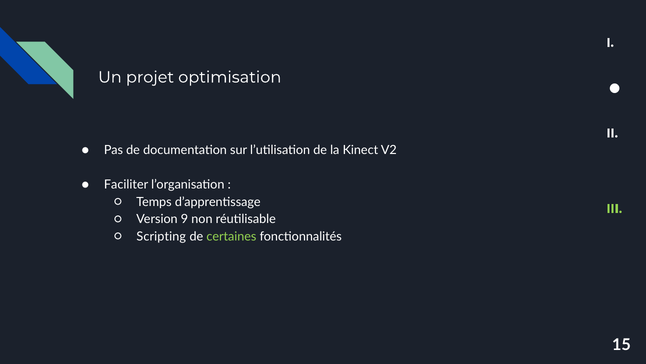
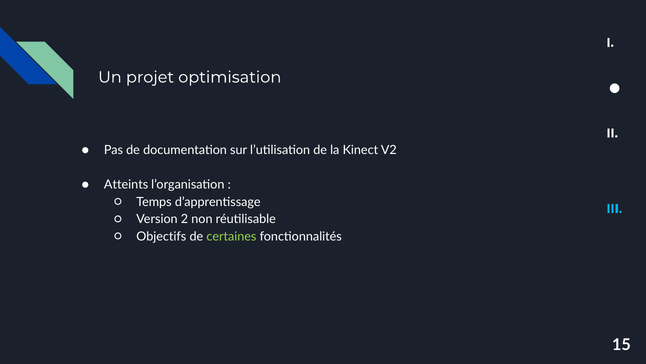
Faciliter: Faciliter -> Atteints
III colour: light green -> light blue
9: 9 -> 2
Scripting: Scripting -> Objectifs
